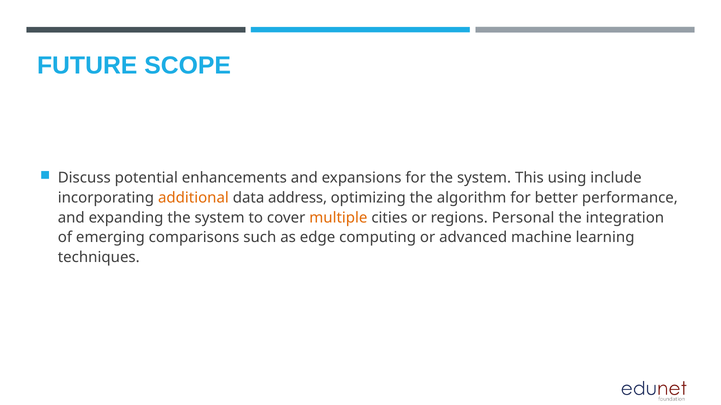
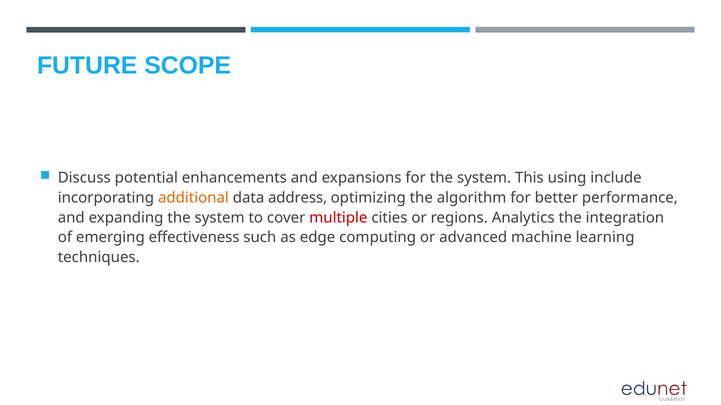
multiple colour: orange -> red
Personal: Personal -> Analytics
comparisons: comparisons -> effectiveness
